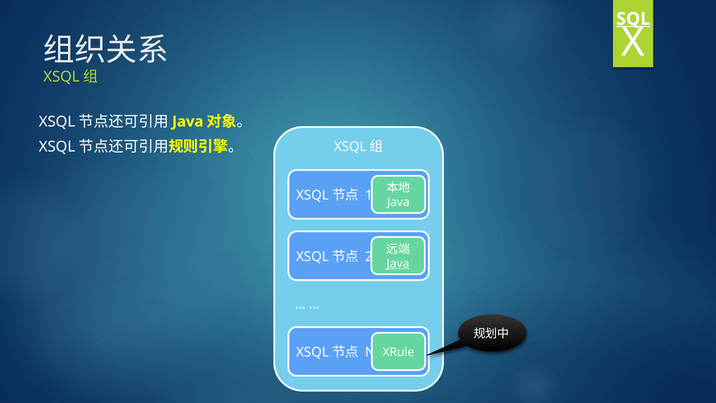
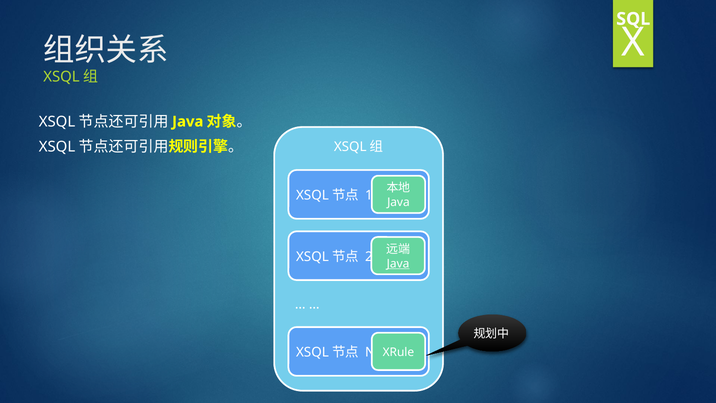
SQL underline: present -> none
